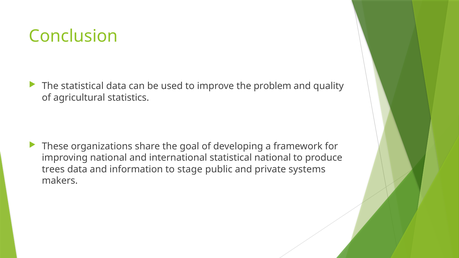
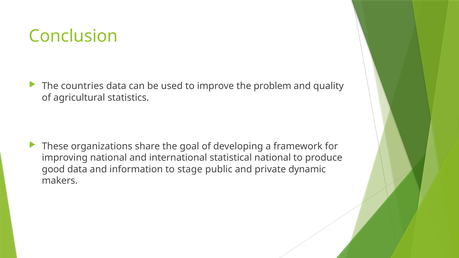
The statistical: statistical -> countries
trees: trees -> good
systems: systems -> dynamic
